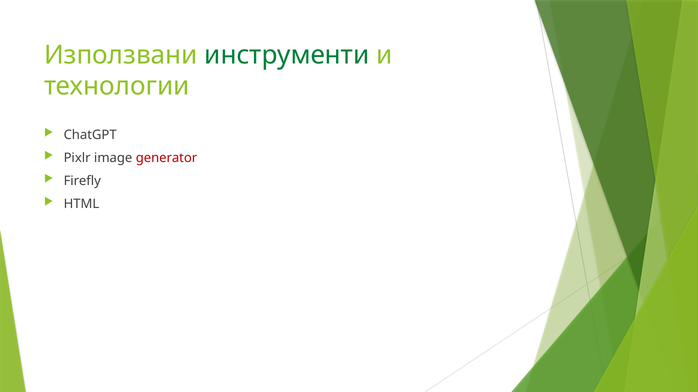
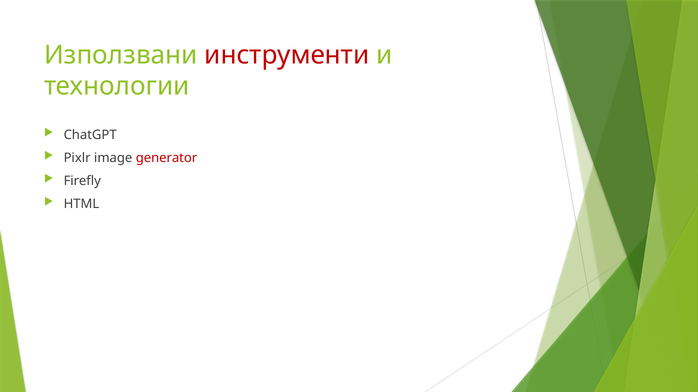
инструменти colour: green -> red
